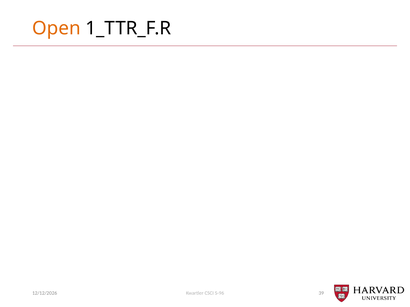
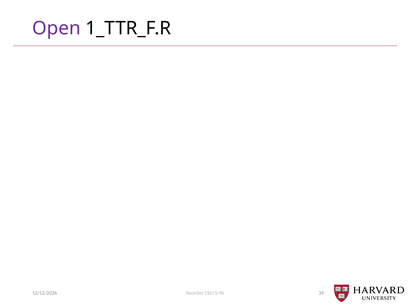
Open colour: orange -> purple
